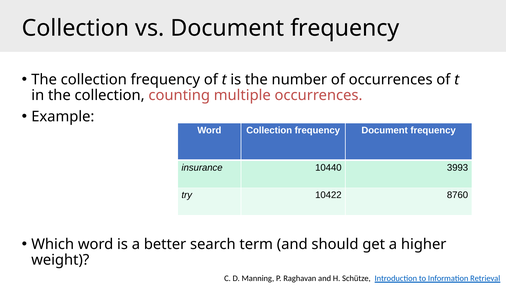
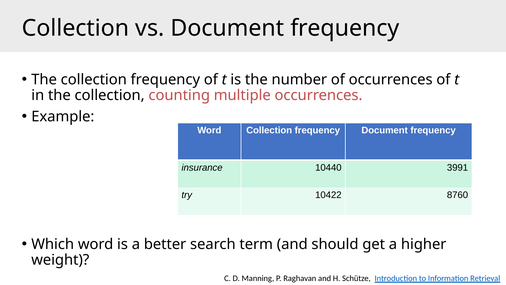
3993: 3993 -> 3991
